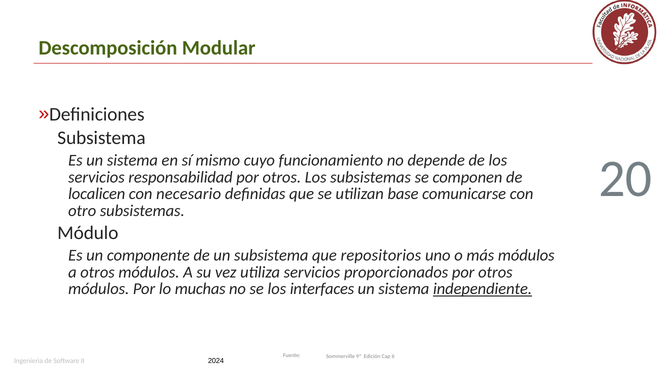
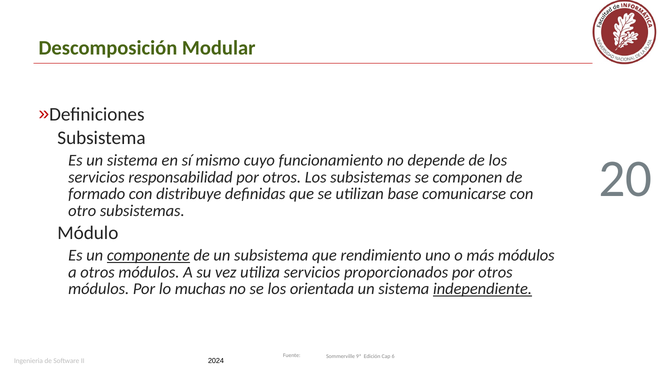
localicen: localicen -> formado
necesario: necesario -> distribuye
componente underline: none -> present
repositorios: repositorios -> rendimiento
interfaces: interfaces -> orientada
